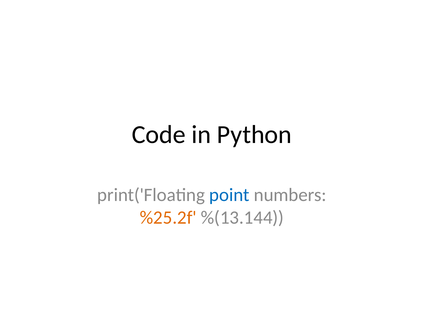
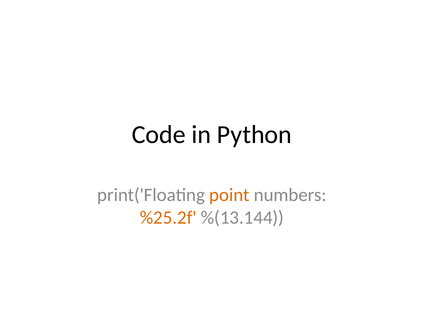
point colour: blue -> orange
